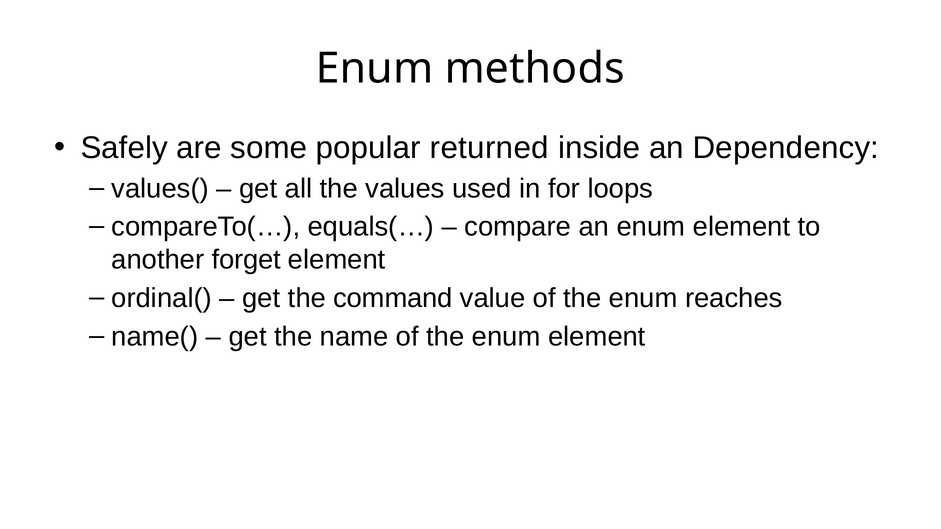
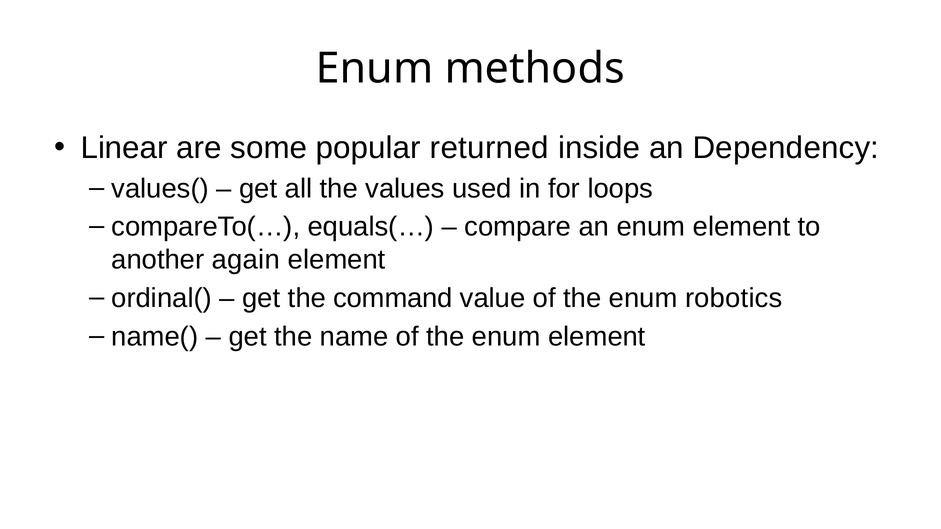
Safely: Safely -> Linear
forget: forget -> again
reaches: reaches -> robotics
